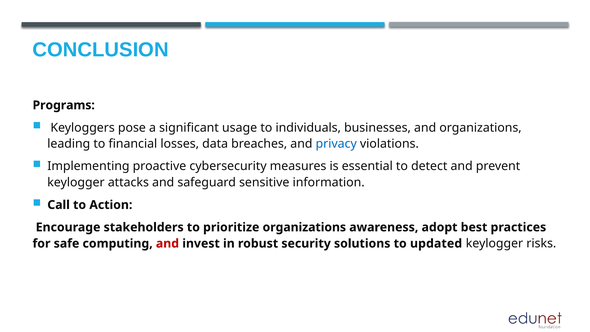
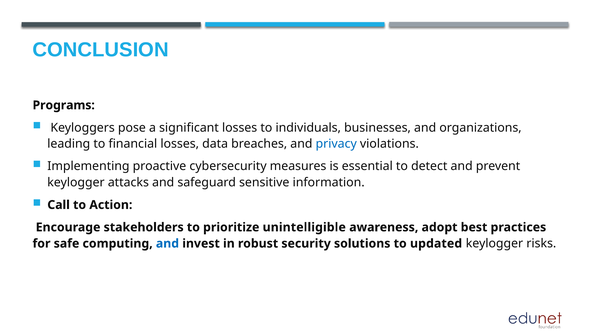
significant usage: usage -> losses
prioritize organizations: organizations -> unintelligible
and at (167, 243) colour: red -> blue
